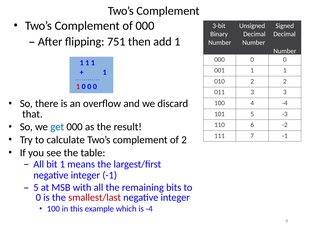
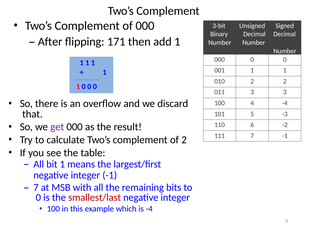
751: 751 -> 171
get colour: blue -> purple
5 at (36, 187): 5 -> 7
